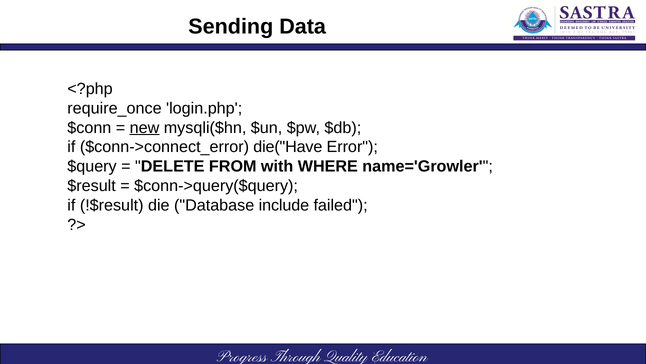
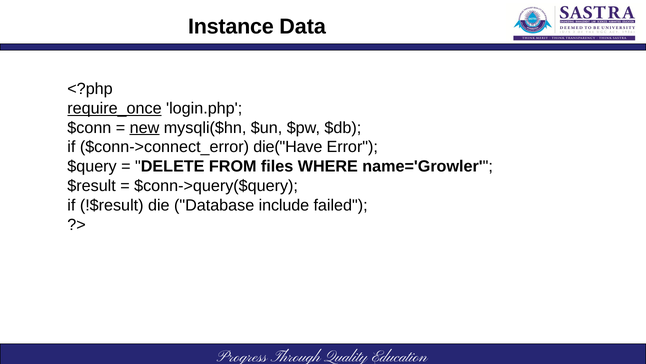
Sending: Sending -> Instance
require_once underline: none -> present
with: with -> files
